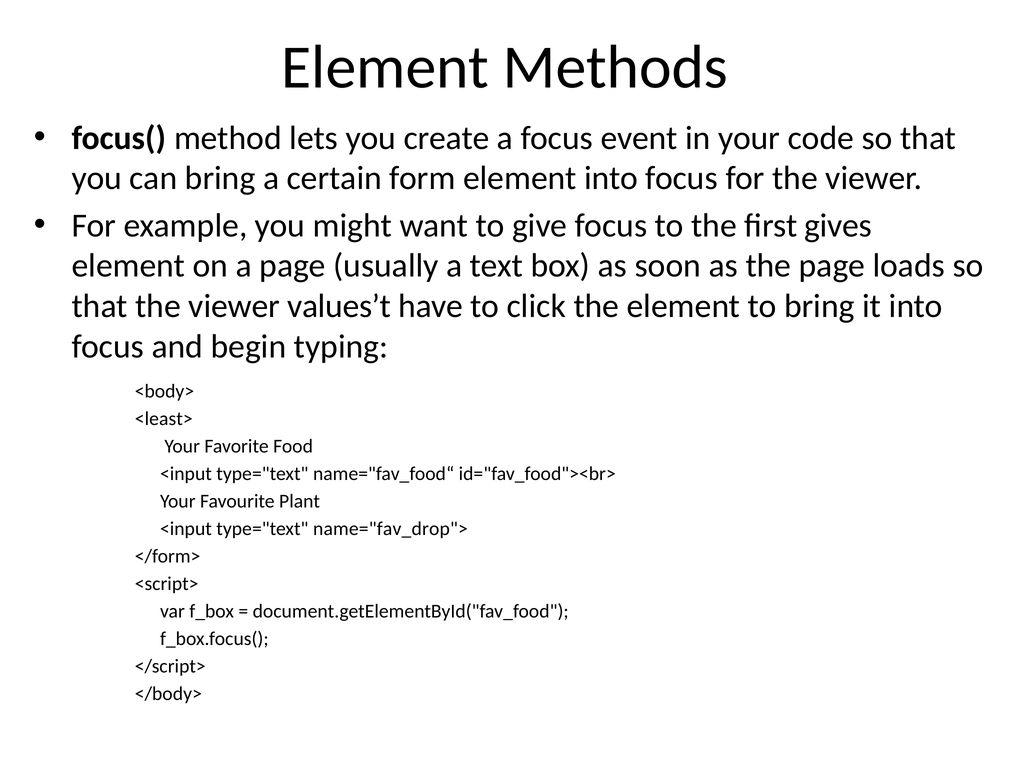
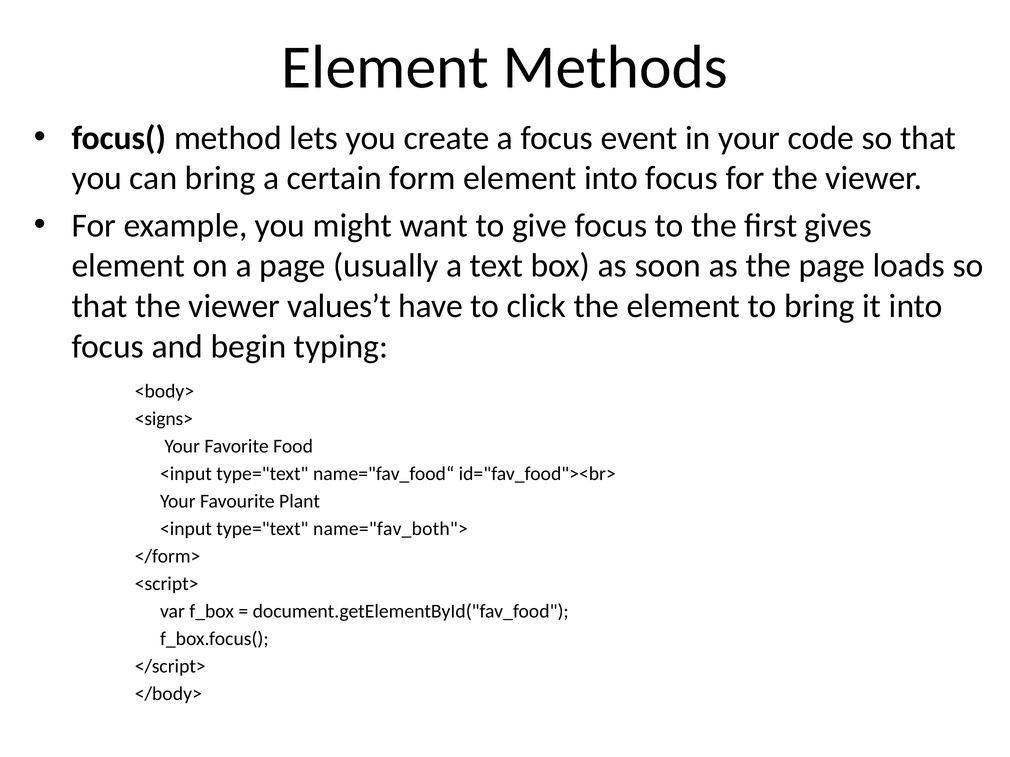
<least>: <least> -> <signs>
name="fav_drop">: name="fav_drop"> -> name="fav_both">
